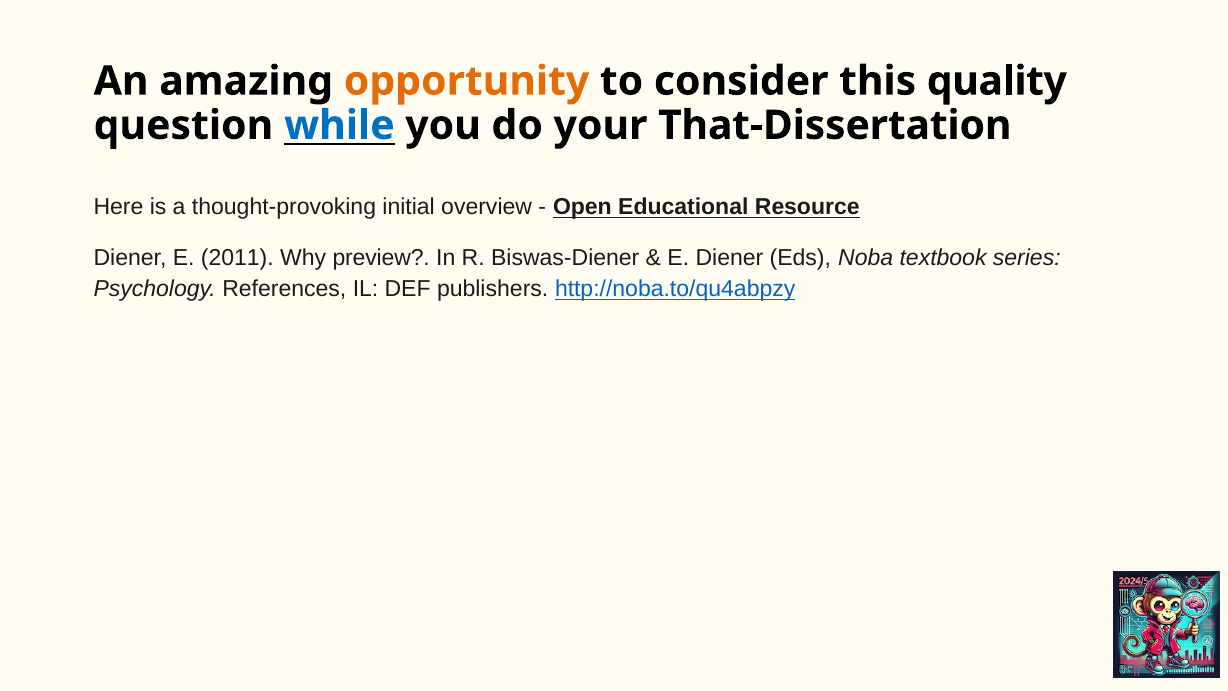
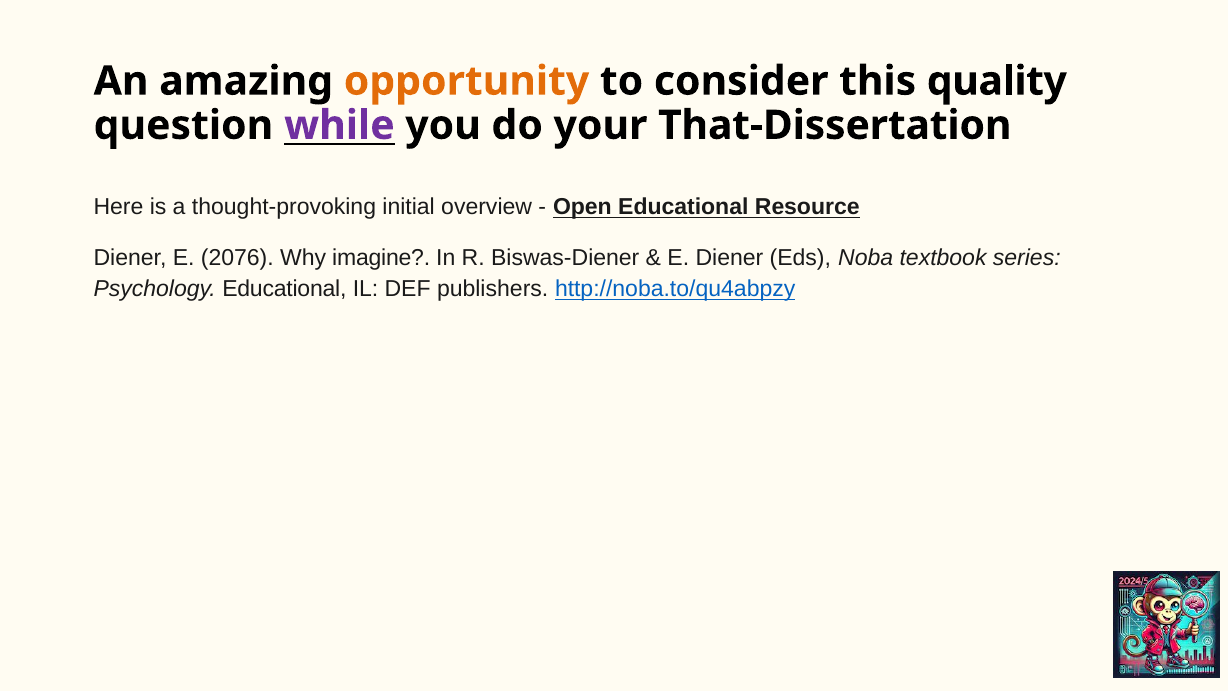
while colour: blue -> purple
2011: 2011 -> 2076
preview: preview -> imagine
Psychology References: References -> Educational
